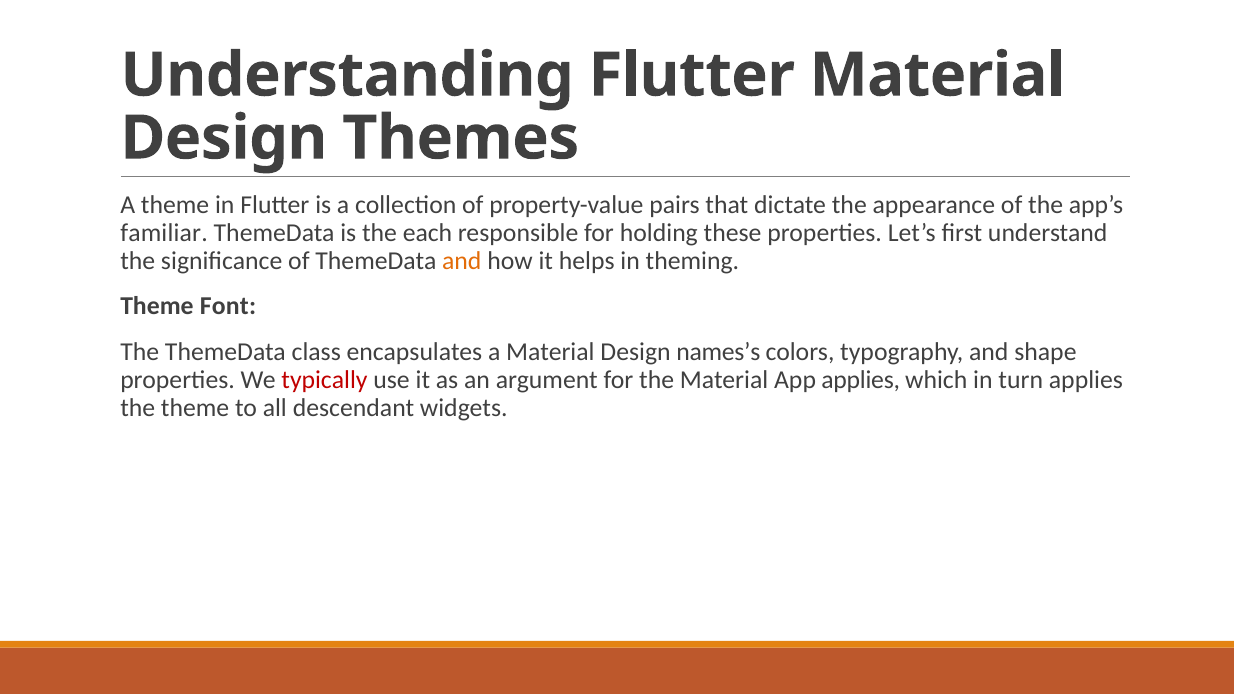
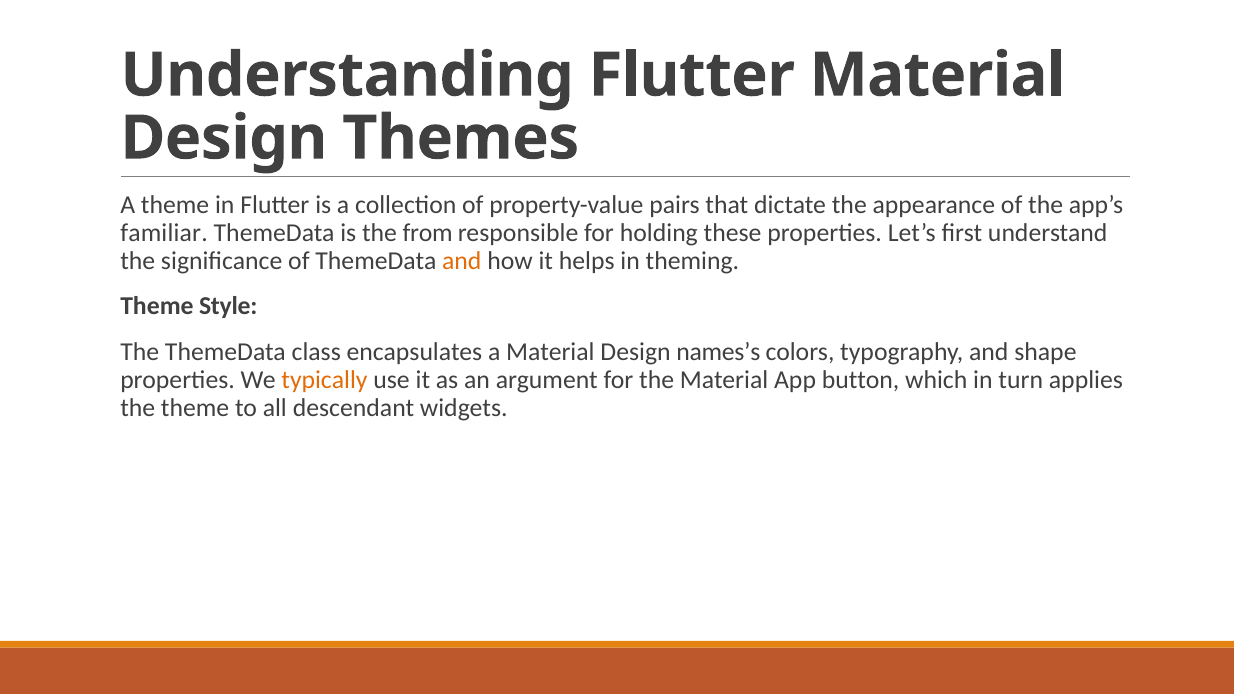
each: each -> from
Font: Font -> Style
typically colour: red -> orange
App applies: applies -> button
